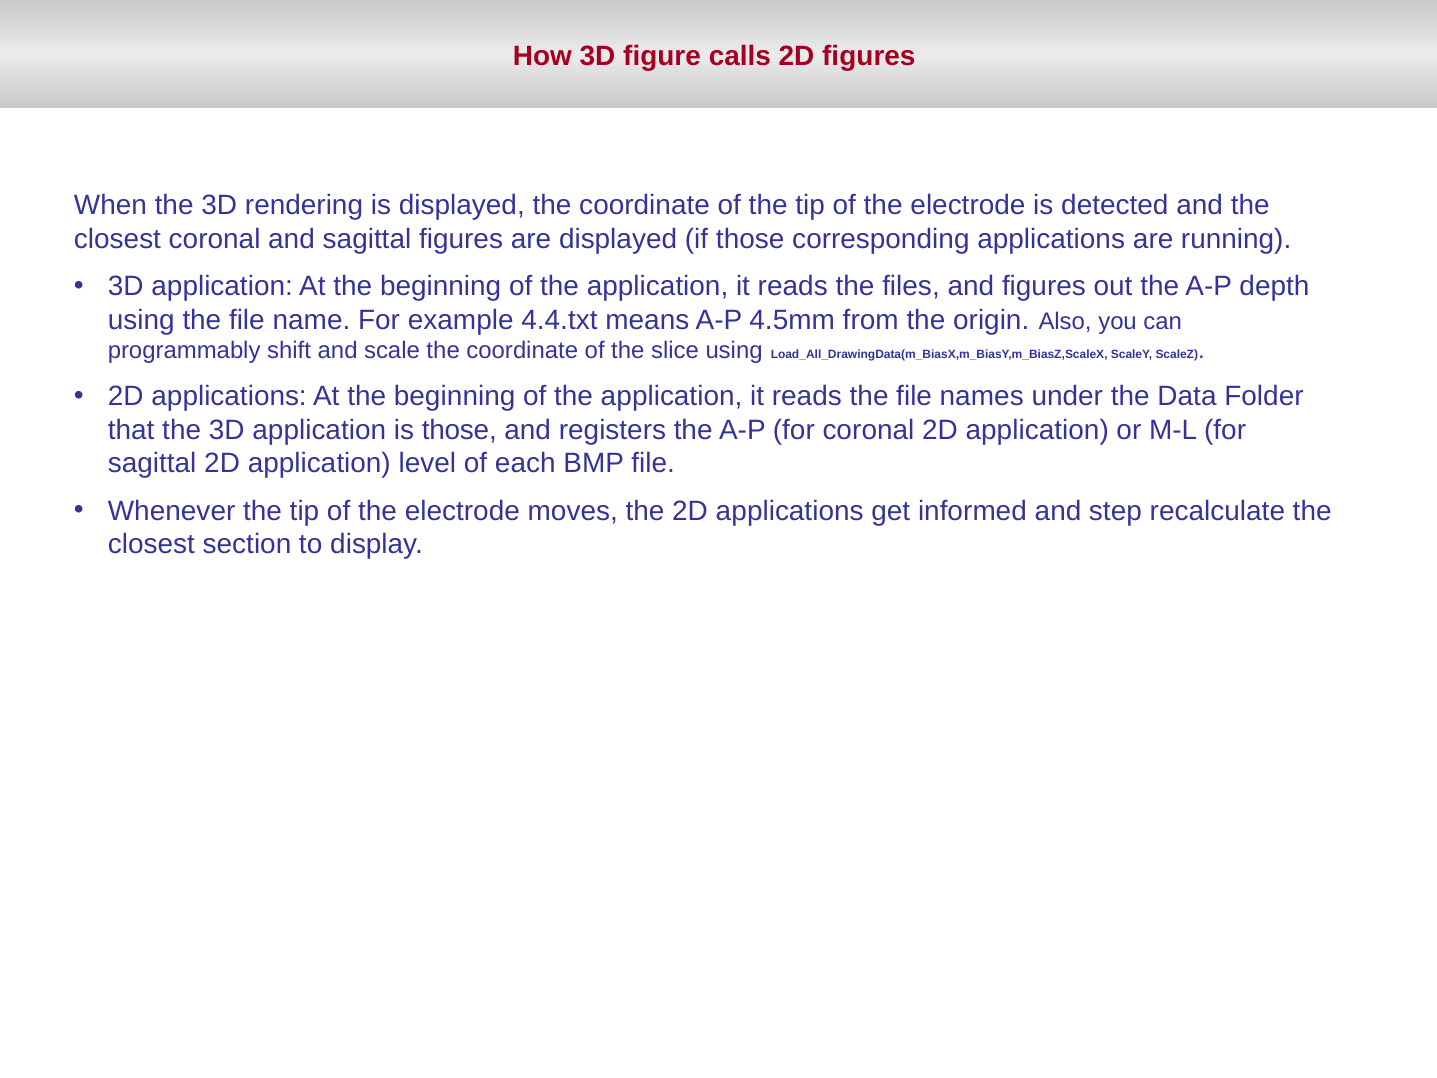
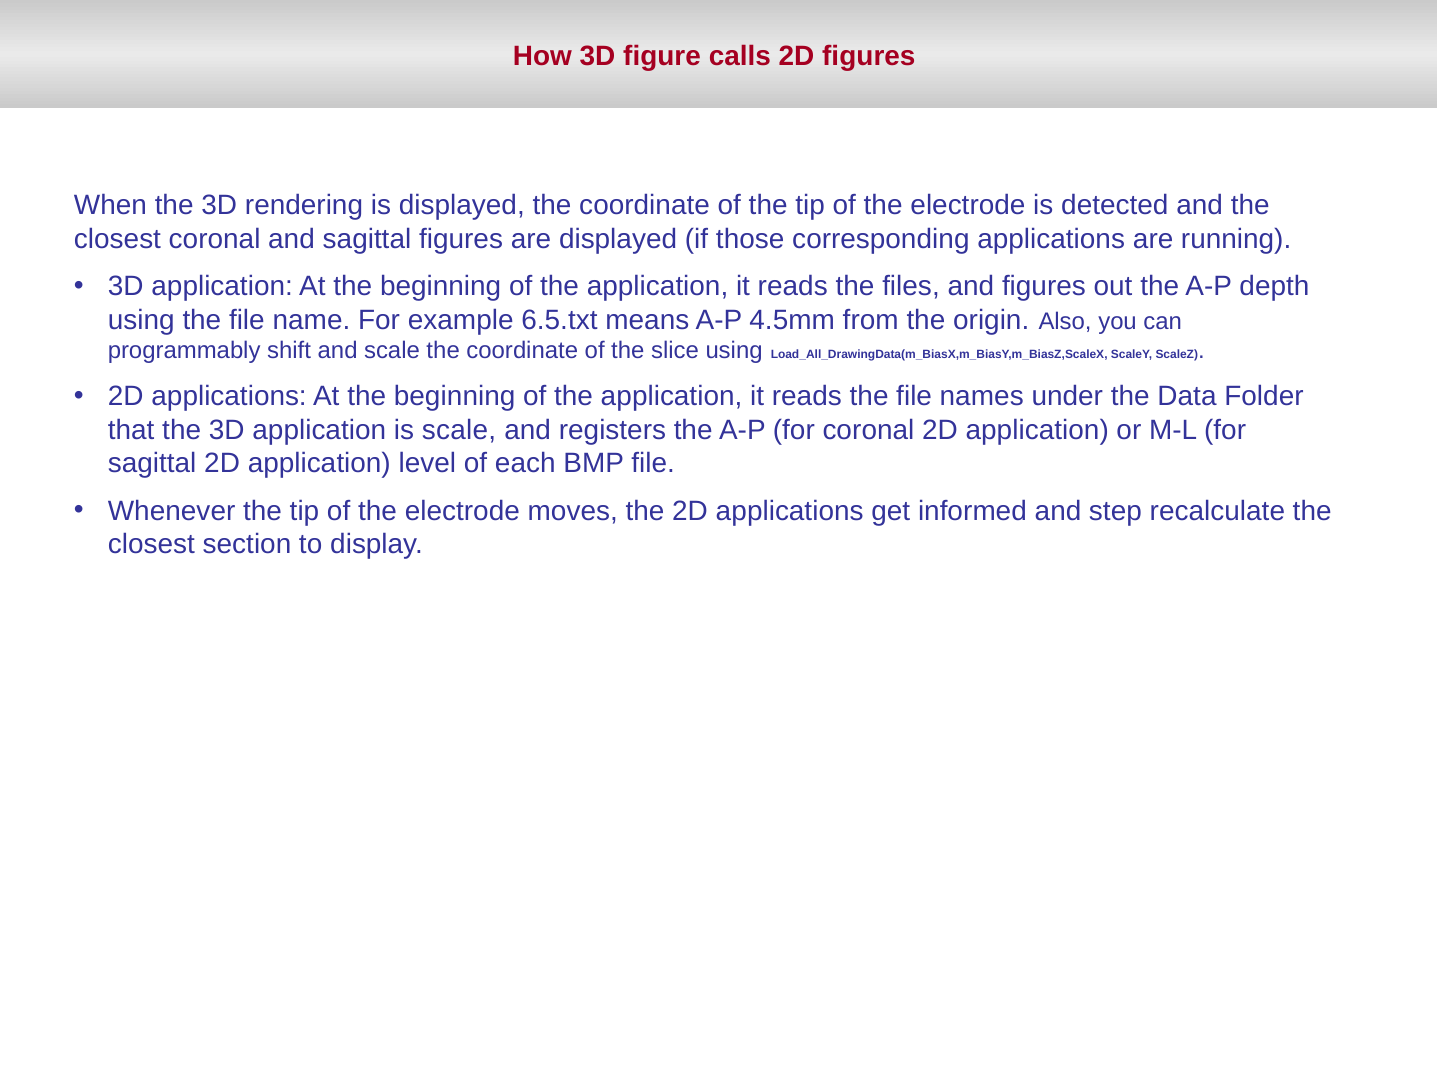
4.4.txt: 4.4.txt -> 6.5.txt
is those: those -> scale
